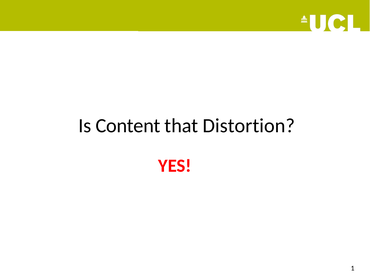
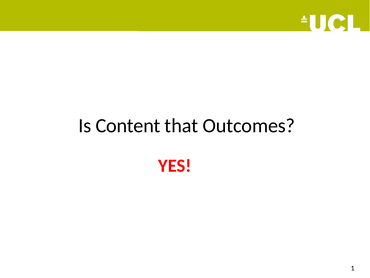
Distortion: Distortion -> Outcomes
